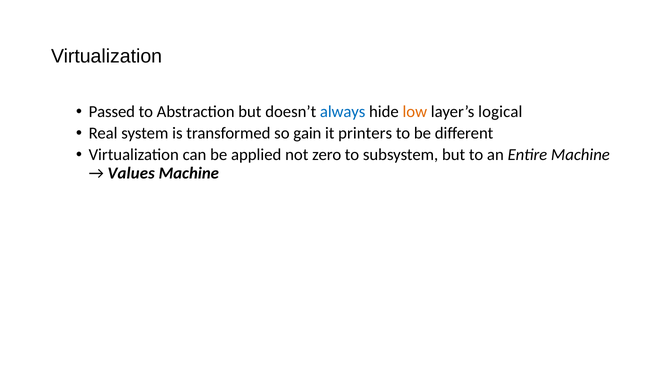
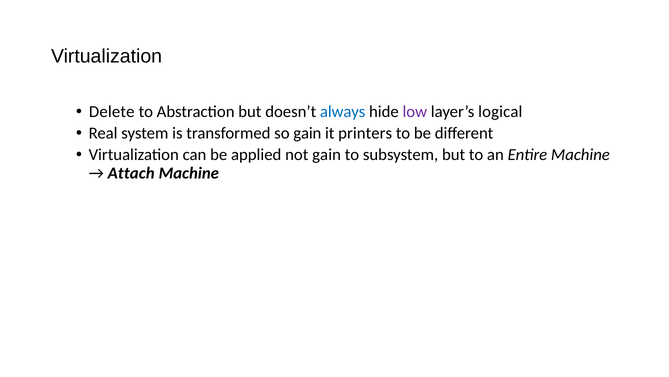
Passed: Passed -> Delete
low colour: orange -> purple
not zero: zero -> gain
Values: Values -> Attach
